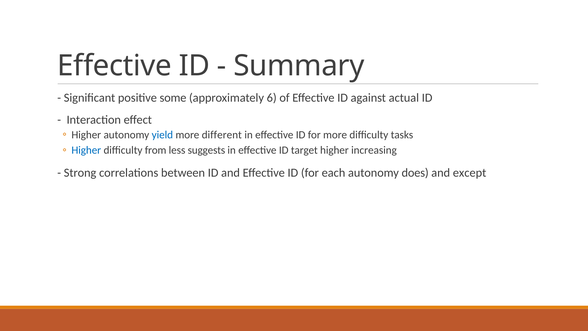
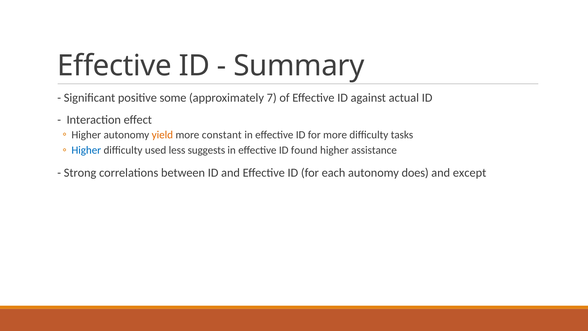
6: 6 -> 7
yield colour: blue -> orange
different: different -> constant
from: from -> used
target: target -> found
increasing: increasing -> assistance
